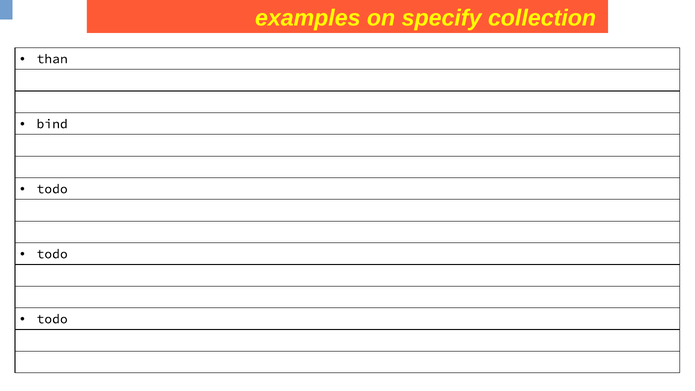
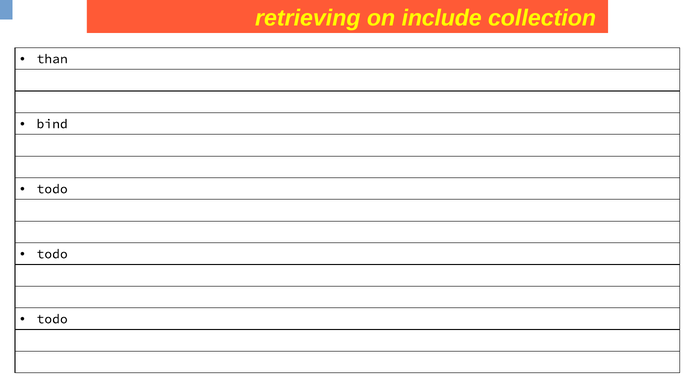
examples: examples -> retrieving
specify: specify -> include
